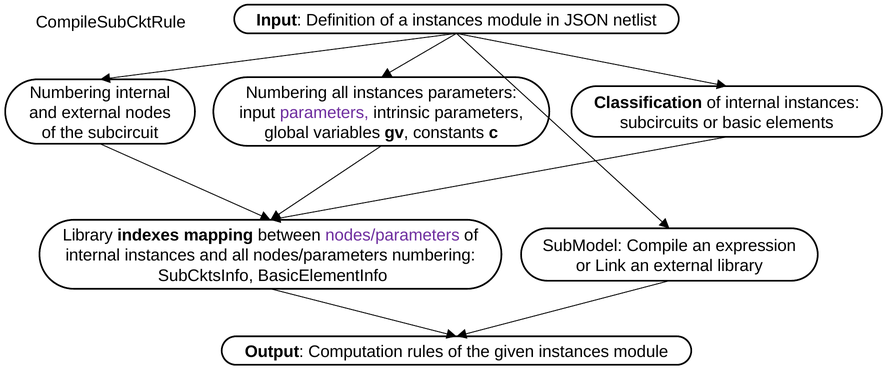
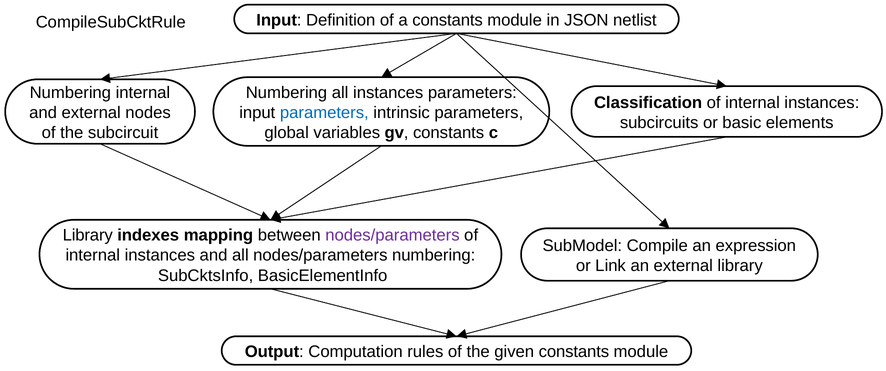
a instances: instances -> constants
parameters at (324, 113) colour: purple -> blue
given instances: instances -> constants
